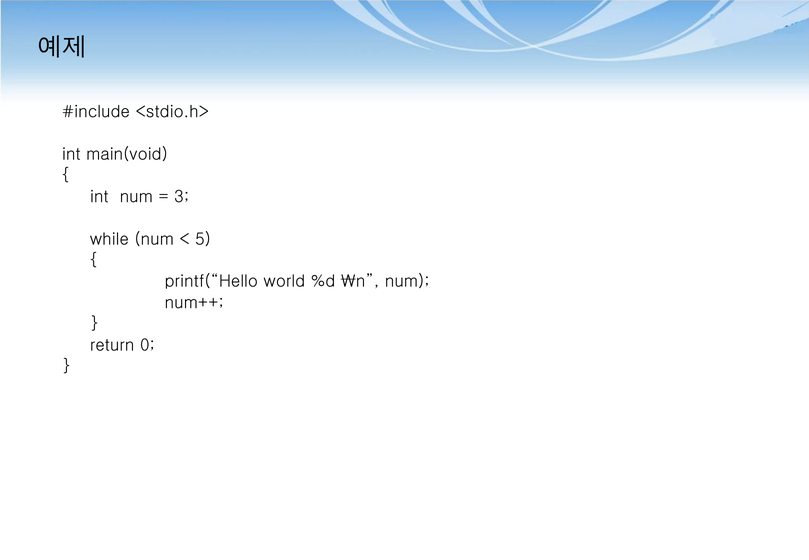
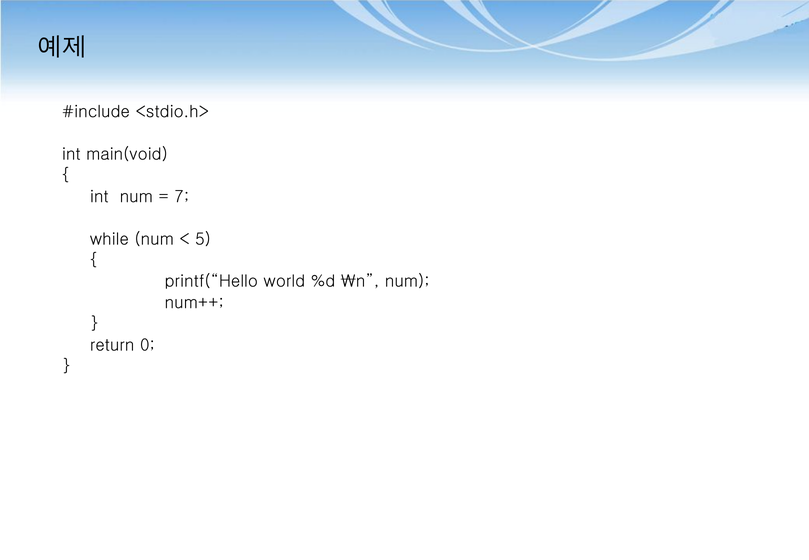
3: 3 -> 7
